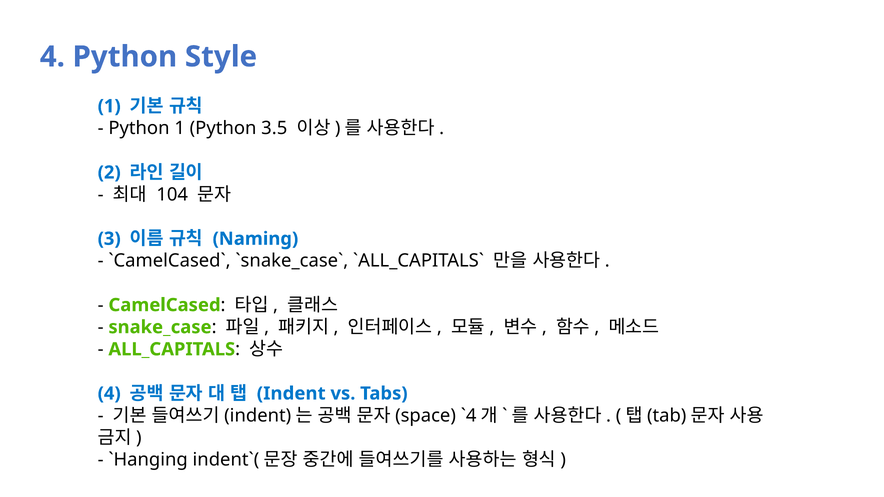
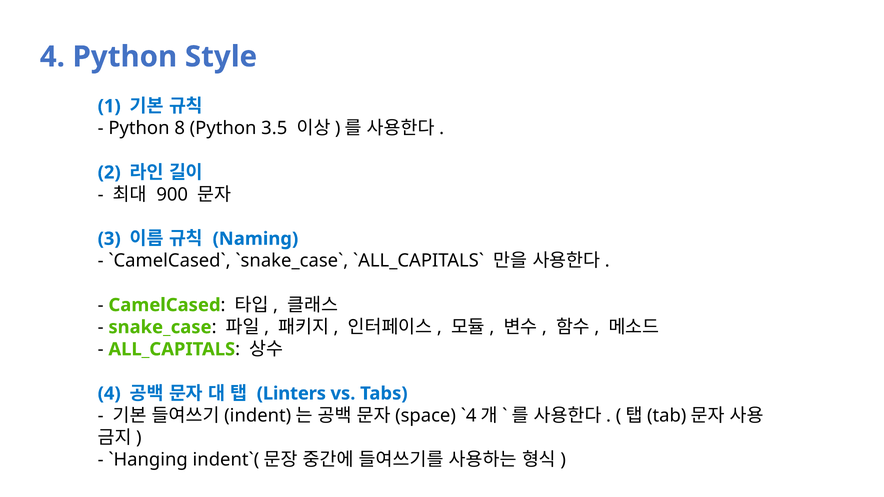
Python 1: 1 -> 8
104: 104 -> 900
Indent at (291, 394): Indent -> Linters
